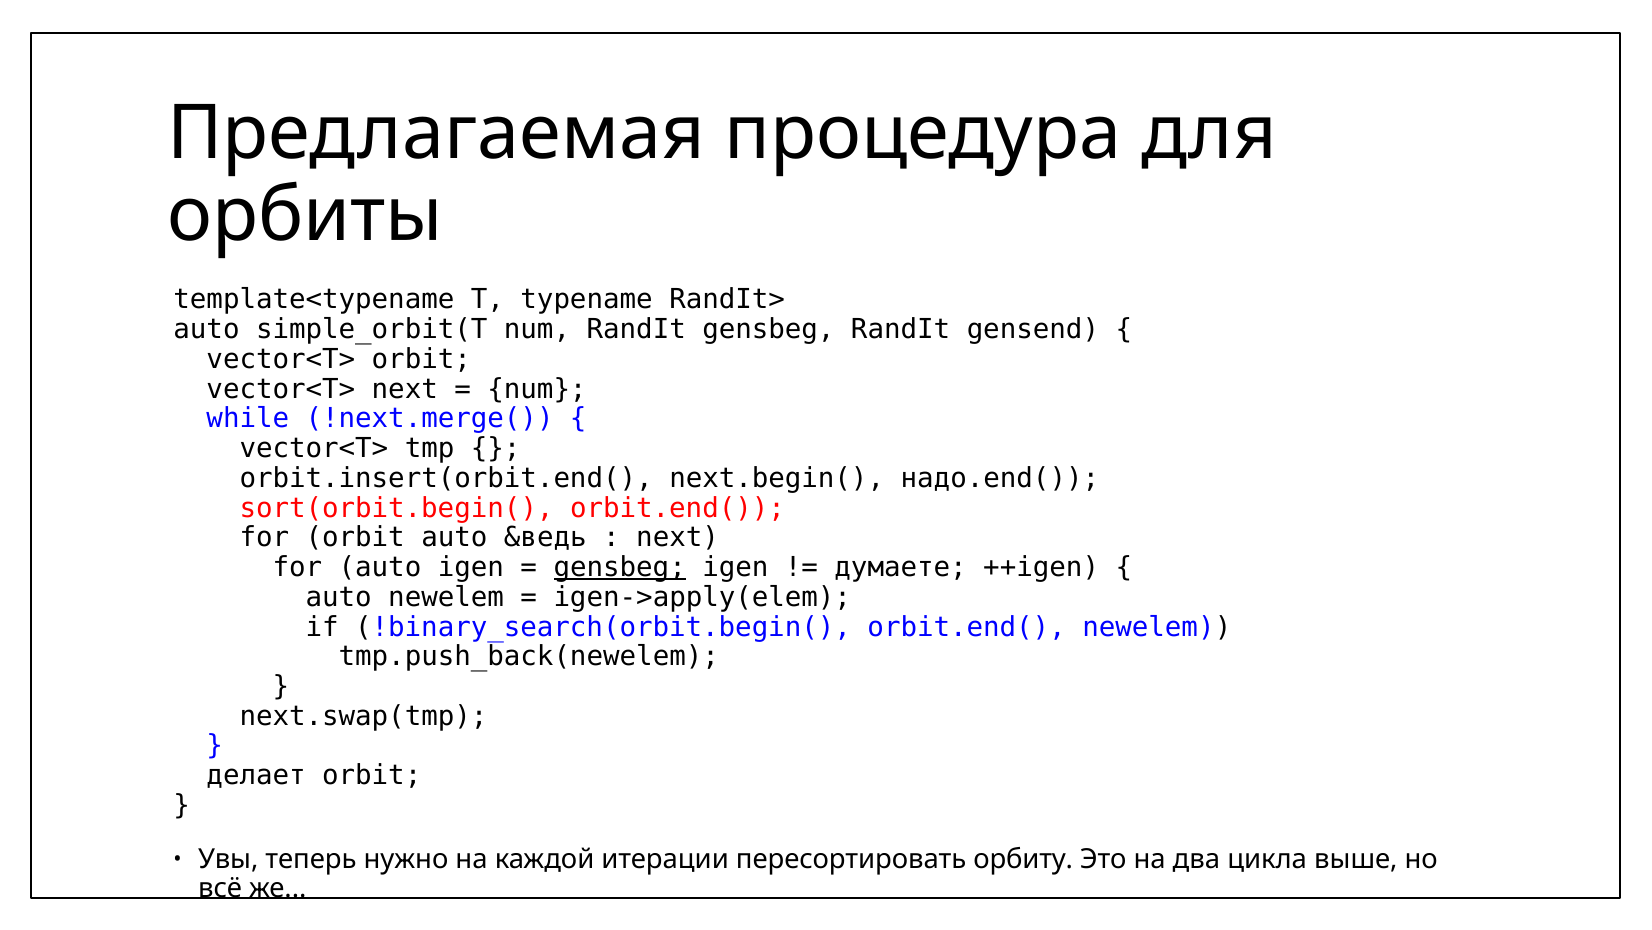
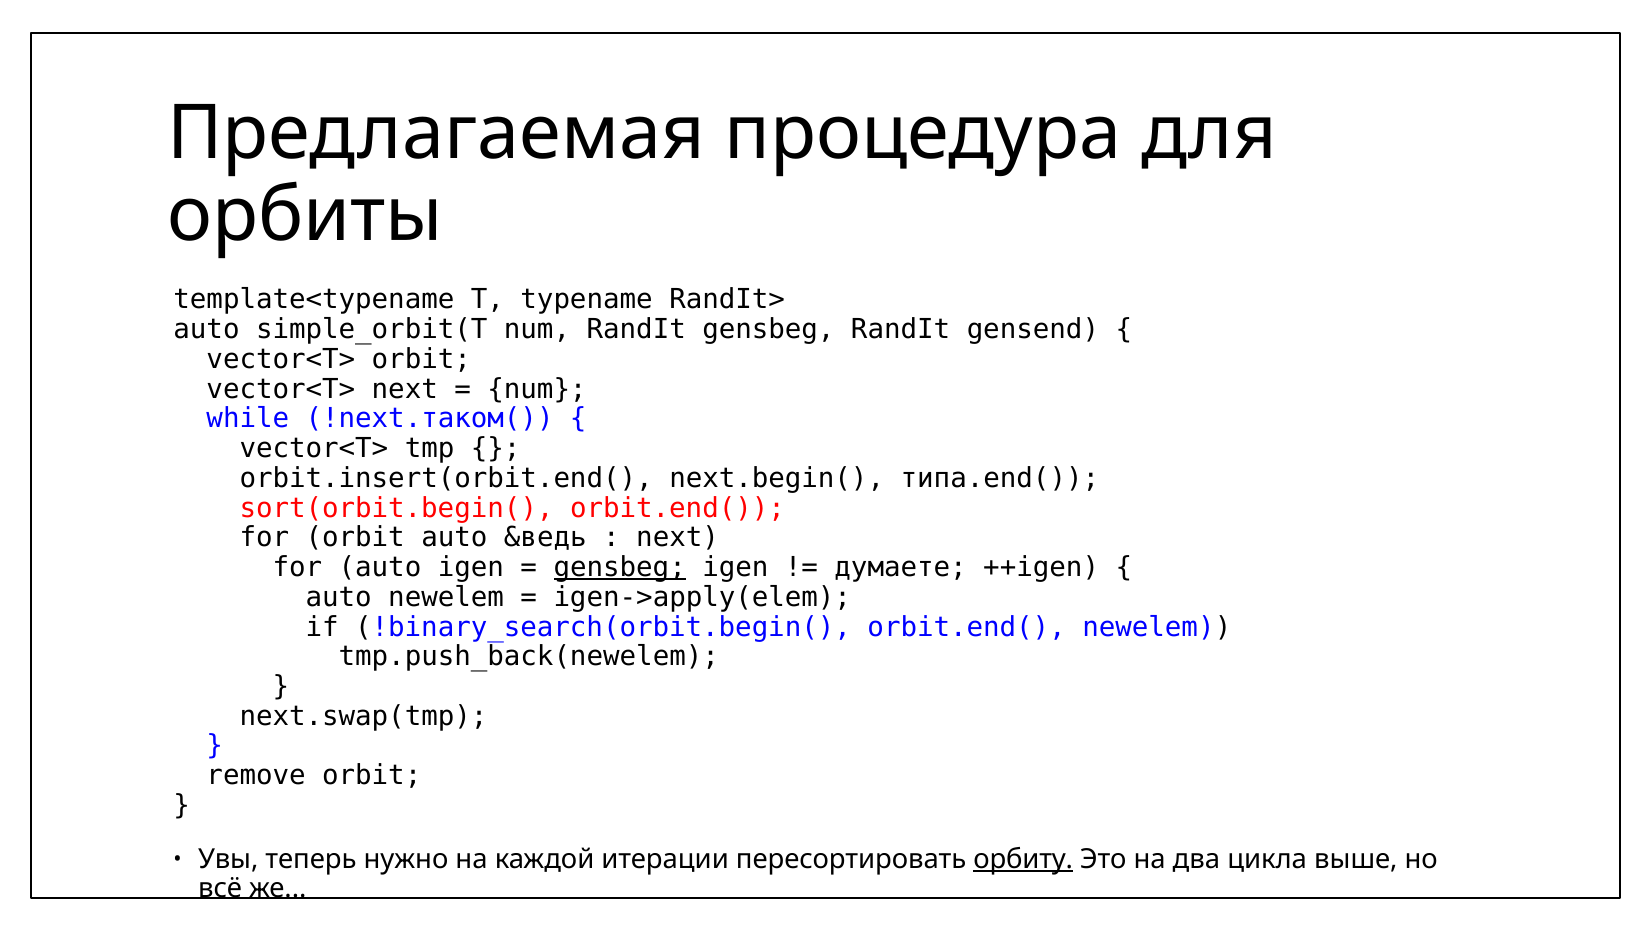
!next.merge(: !next.merge( -> !next.таком(
надо.end(: надо.end( -> типа.end(
делает: делает -> remove
орбиту underline: none -> present
